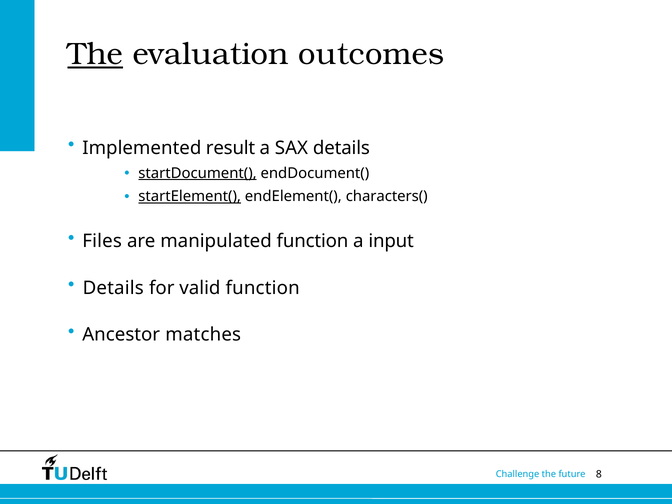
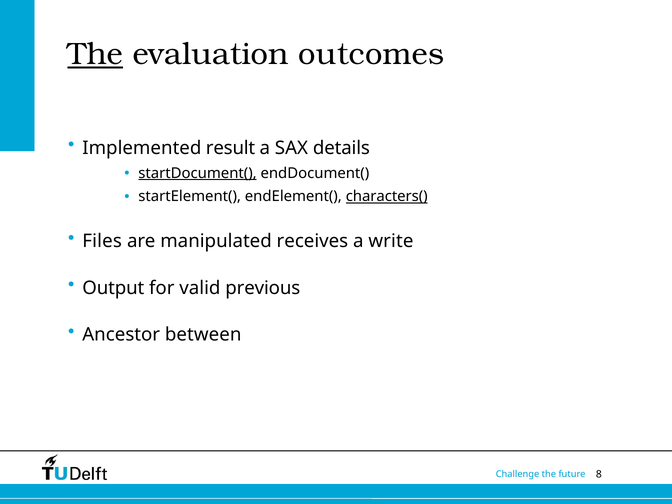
startElement( underline: present -> none
characters( underline: none -> present
manipulated function: function -> receives
input: input -> write
Details at (113, 288): Details -> Output
valid function: function -> previous
matches: matches -> between
